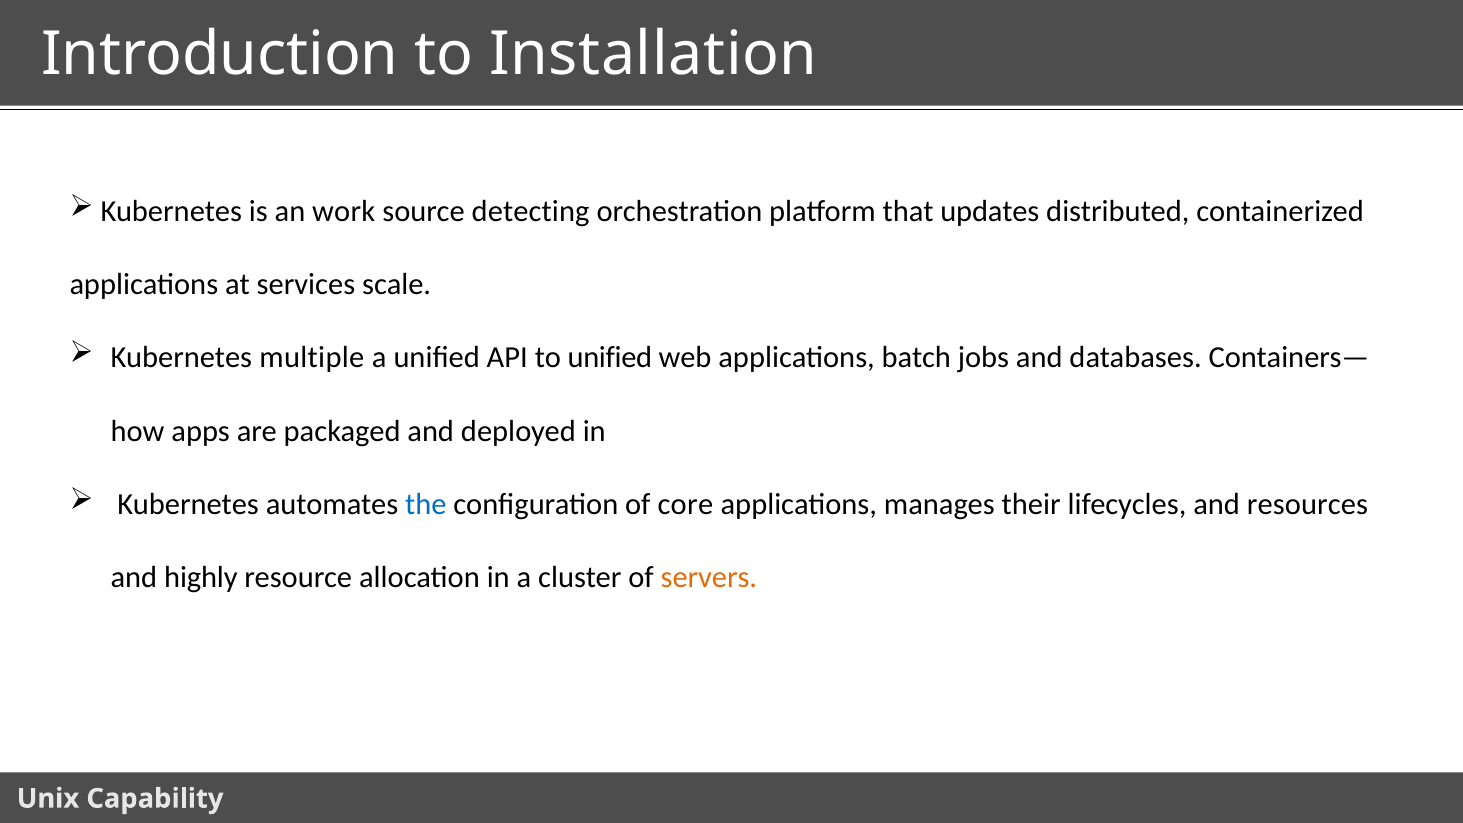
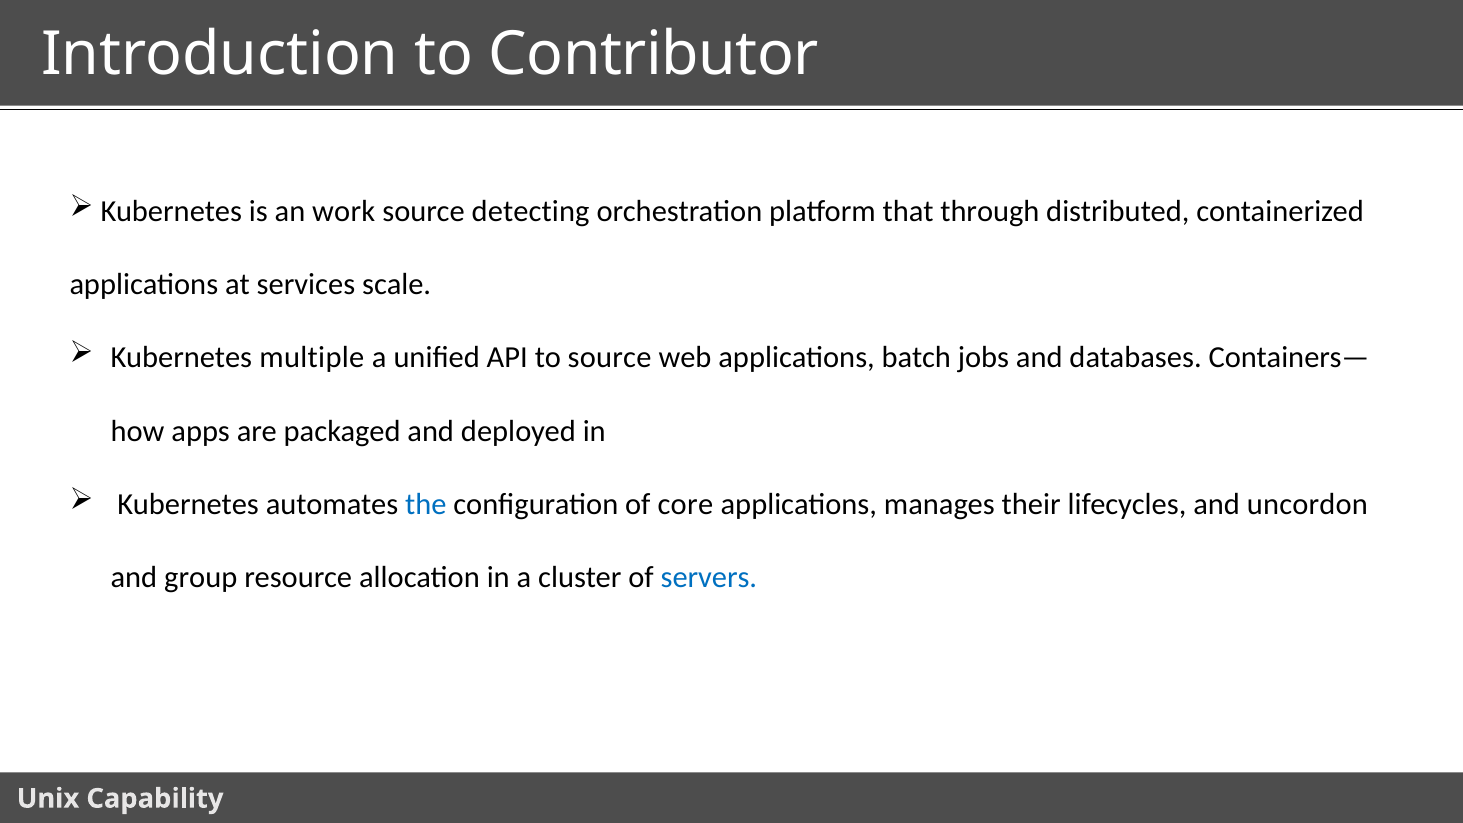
Installation: Installation -> Contributor
updates: updates -> through
to unified: unified -> source
resources: resources -> uncordon
highly: highly -> group
servers colour: orange -> blue
